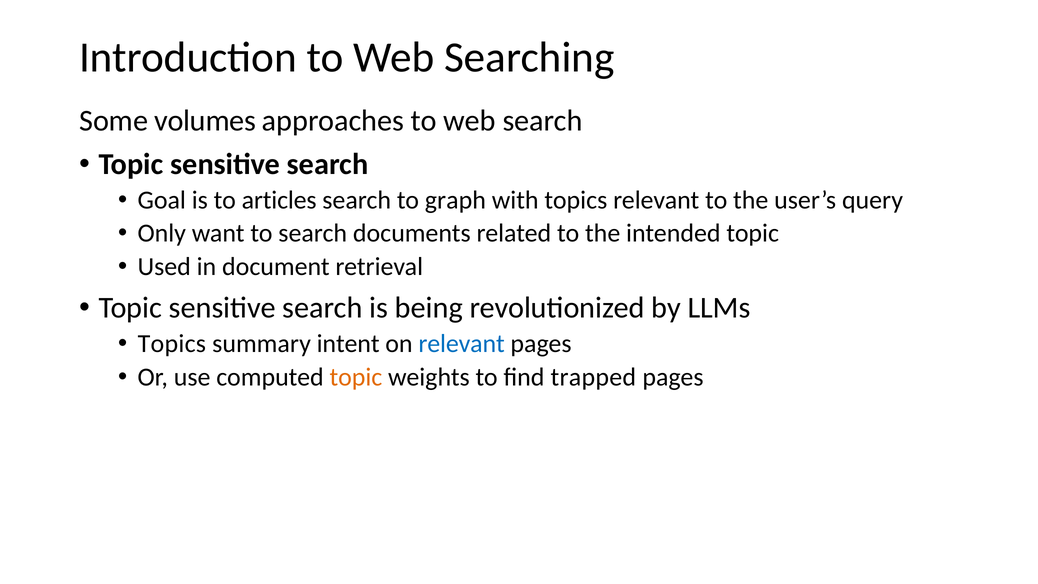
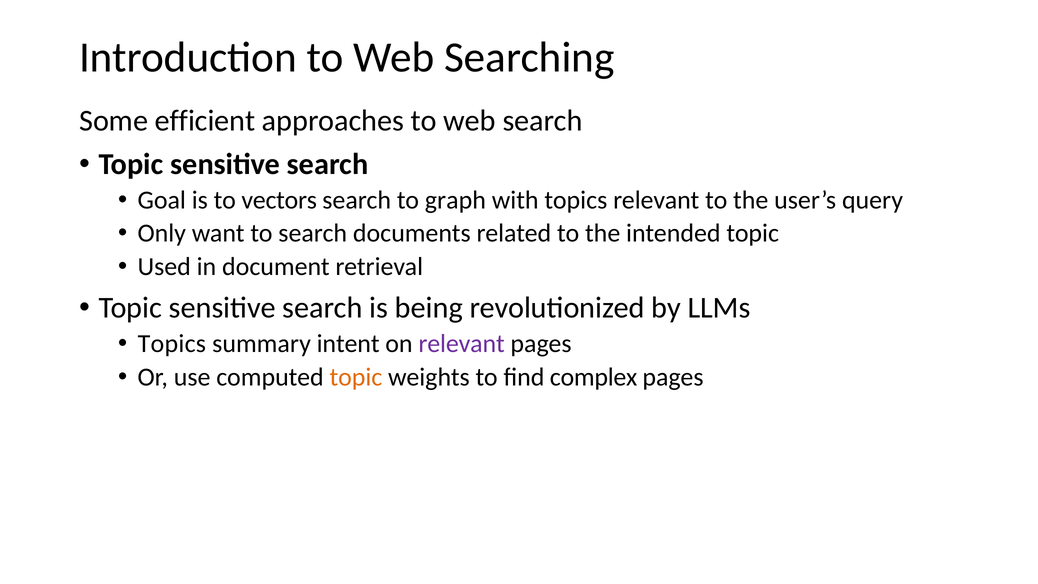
volumes: volumes -> efficient
articles: articles -> vectors
relevant at (462, 344) colour: blue -> purple
trapped: trapped -> complex
